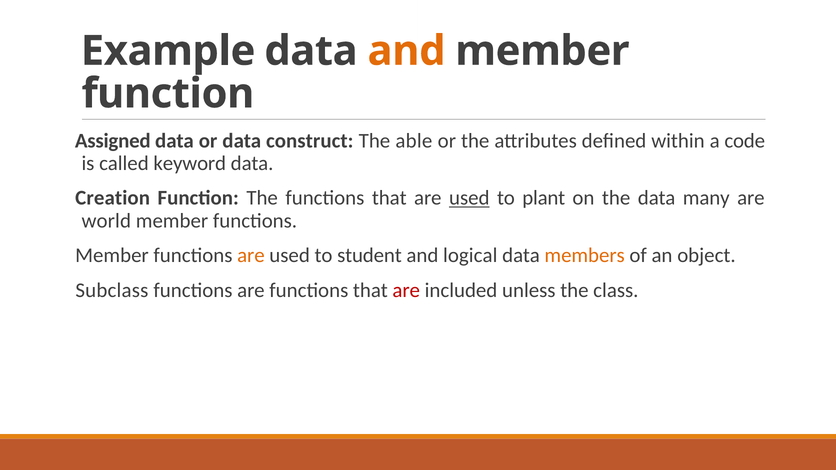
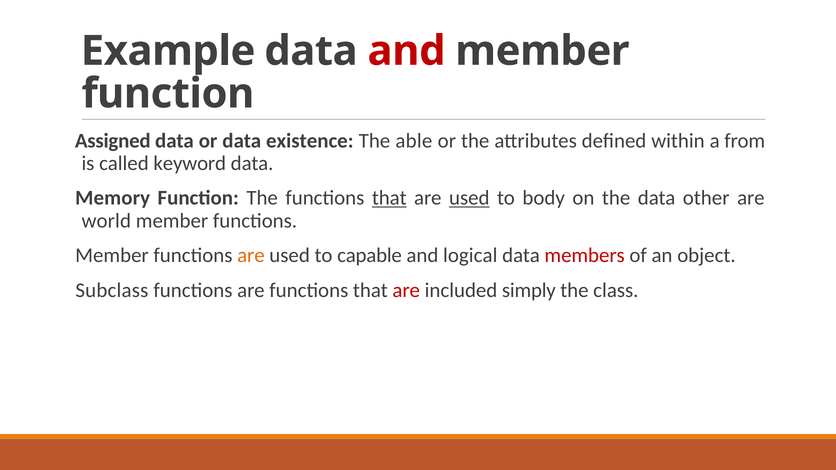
and at (407, 51) colour: orange -> red
construct: construct -> existence
code: code -> from
Creation: Creation -> Memory
that at (389, 198) underline: none -> present
plant: plant -> body
many: many -> other
student: student -> capable
members colour: orange -> red
unless: unless -> simply
